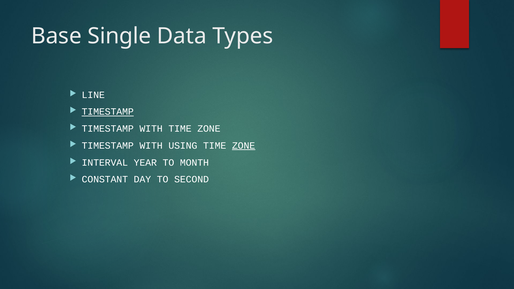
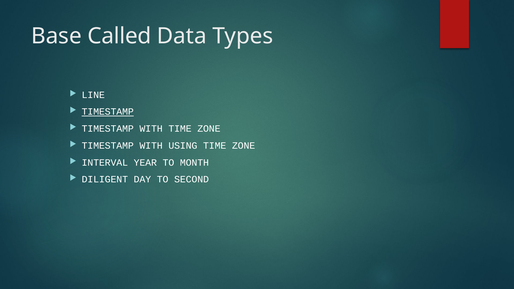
Single: Single -> Called
ZONE at (244, 146) underline: present -> none
CONSTANT: CONSTANT -> DILIGENT
